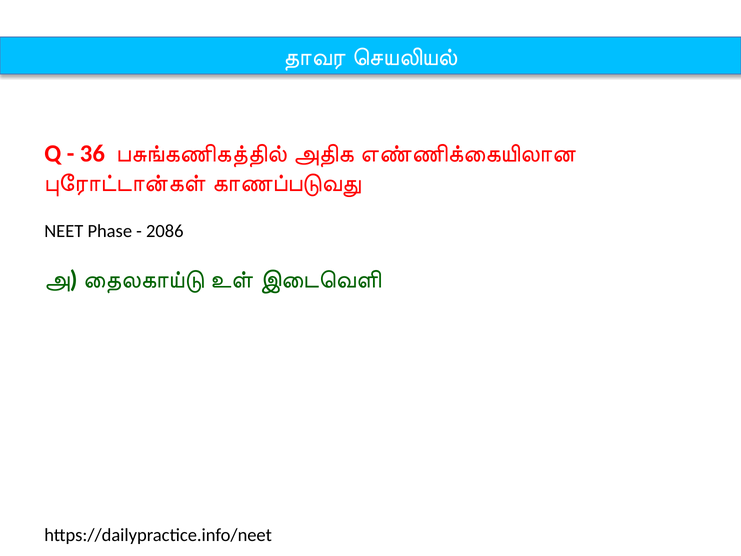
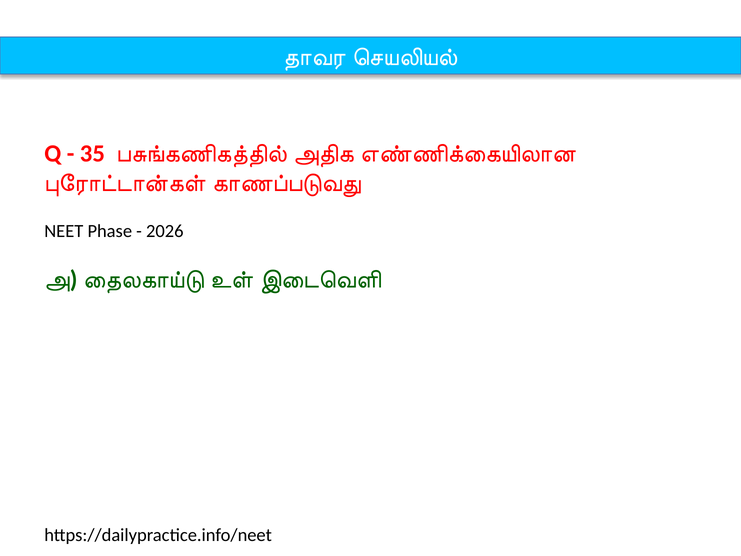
36: 36 -> 35
2086: 2086 -> 2026
